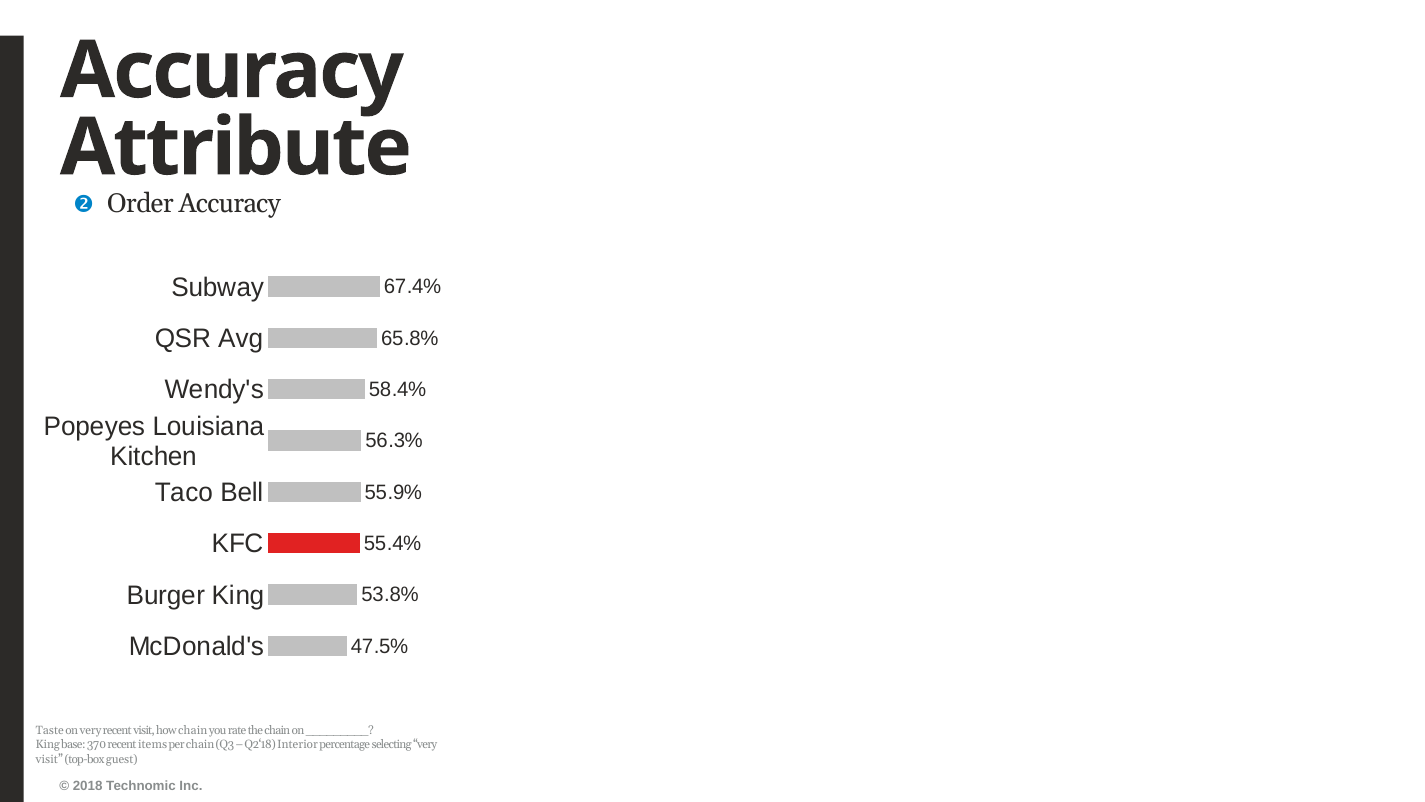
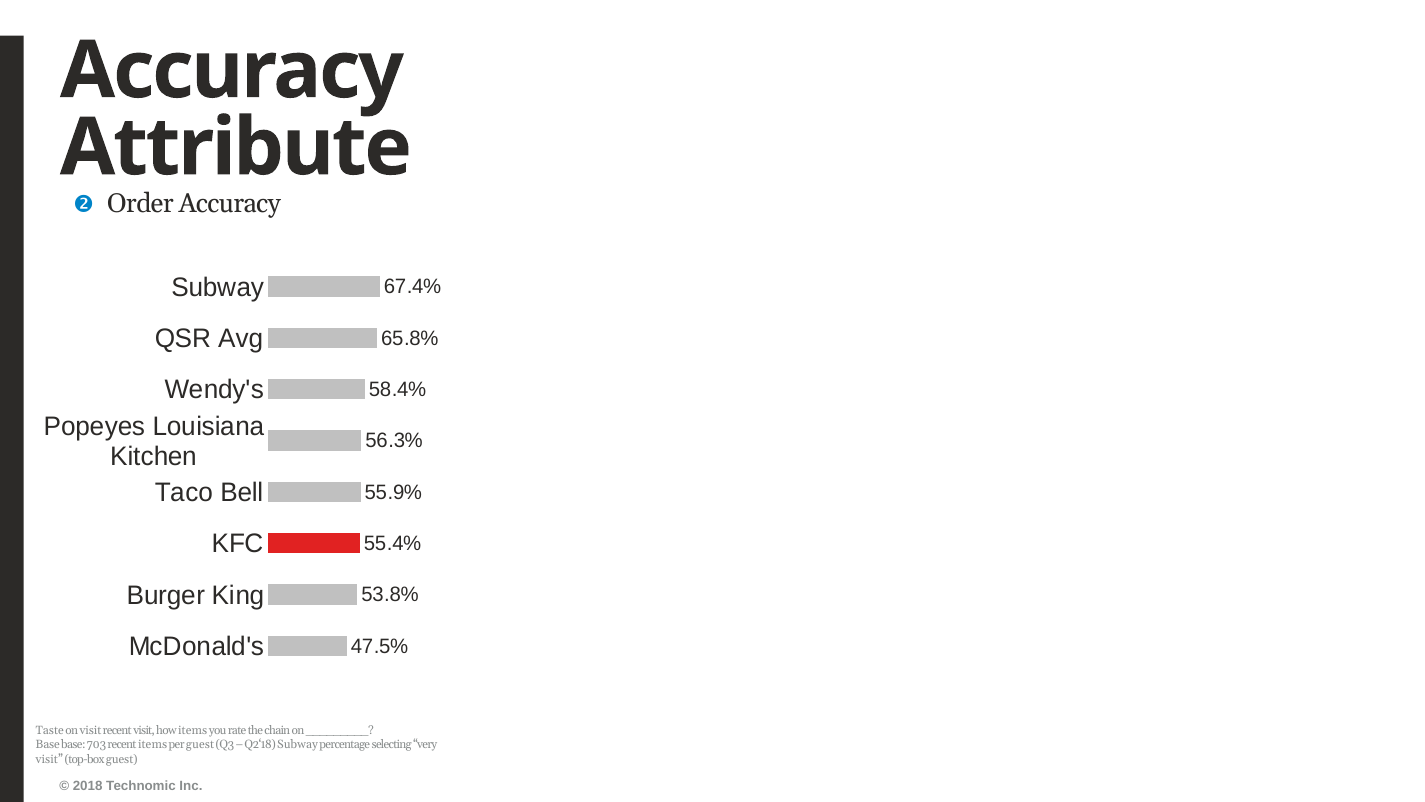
on very: very -> visit
how chain: chain -> items
King at (48, 745): King -> Base
370: 370 -> 703
per chain: chain -> guest
Q2‘18 Interior: Interior -> Subway
